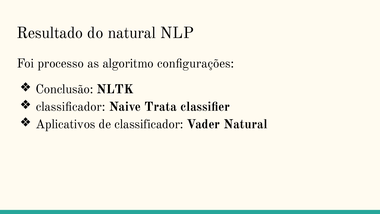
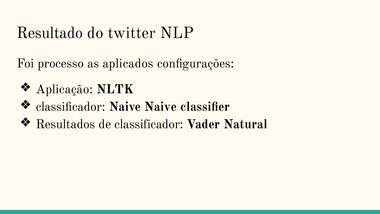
do natural: natural -> twitter
algoritmo: algoritmo -> aplicados
Conclusão: Conclusão -> Aplicação
Naive Trata: Trata -> Naive
Aplicativos: Aplicativos -> Resultados
